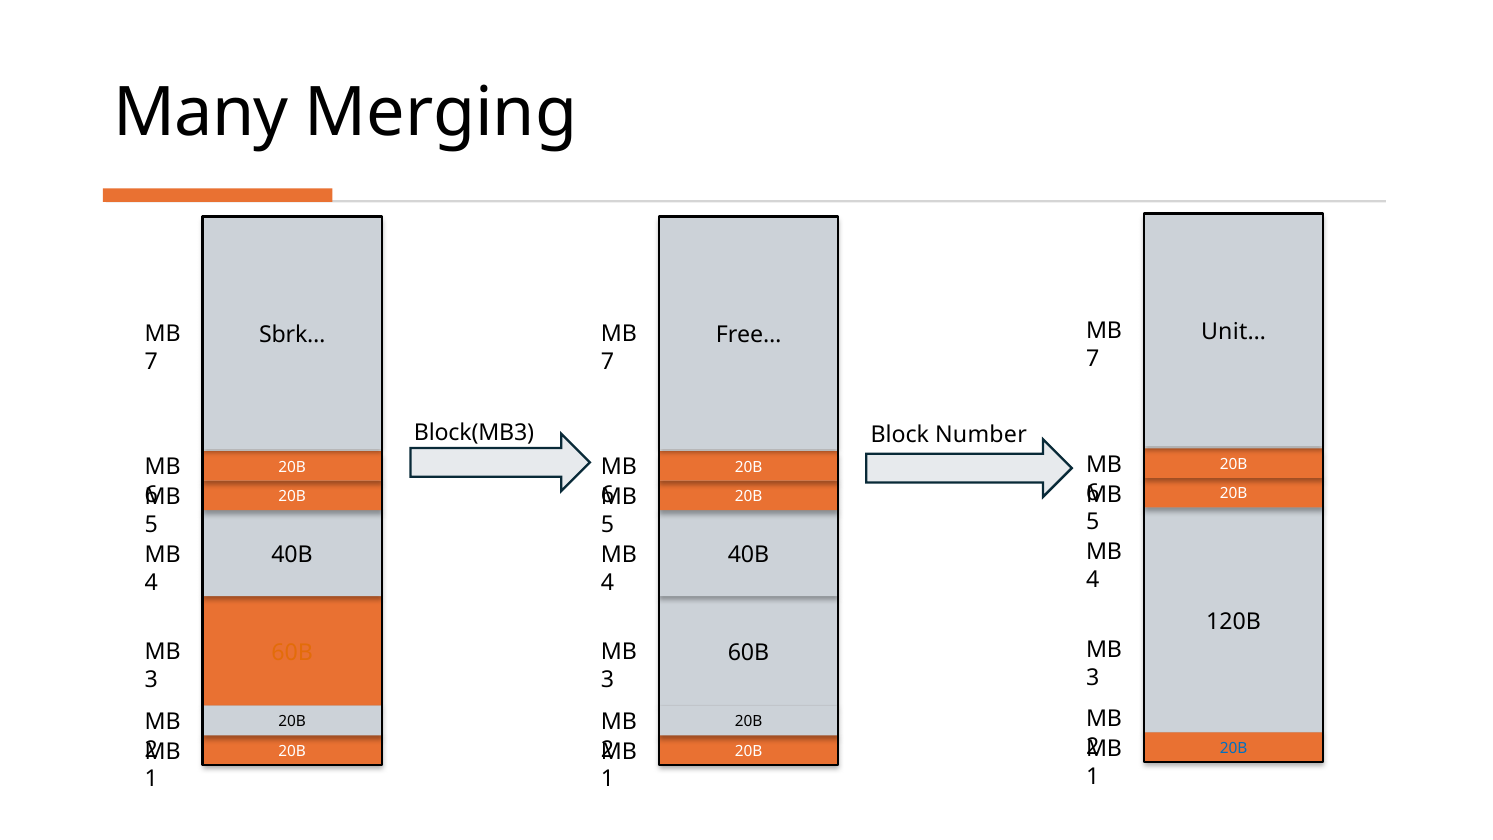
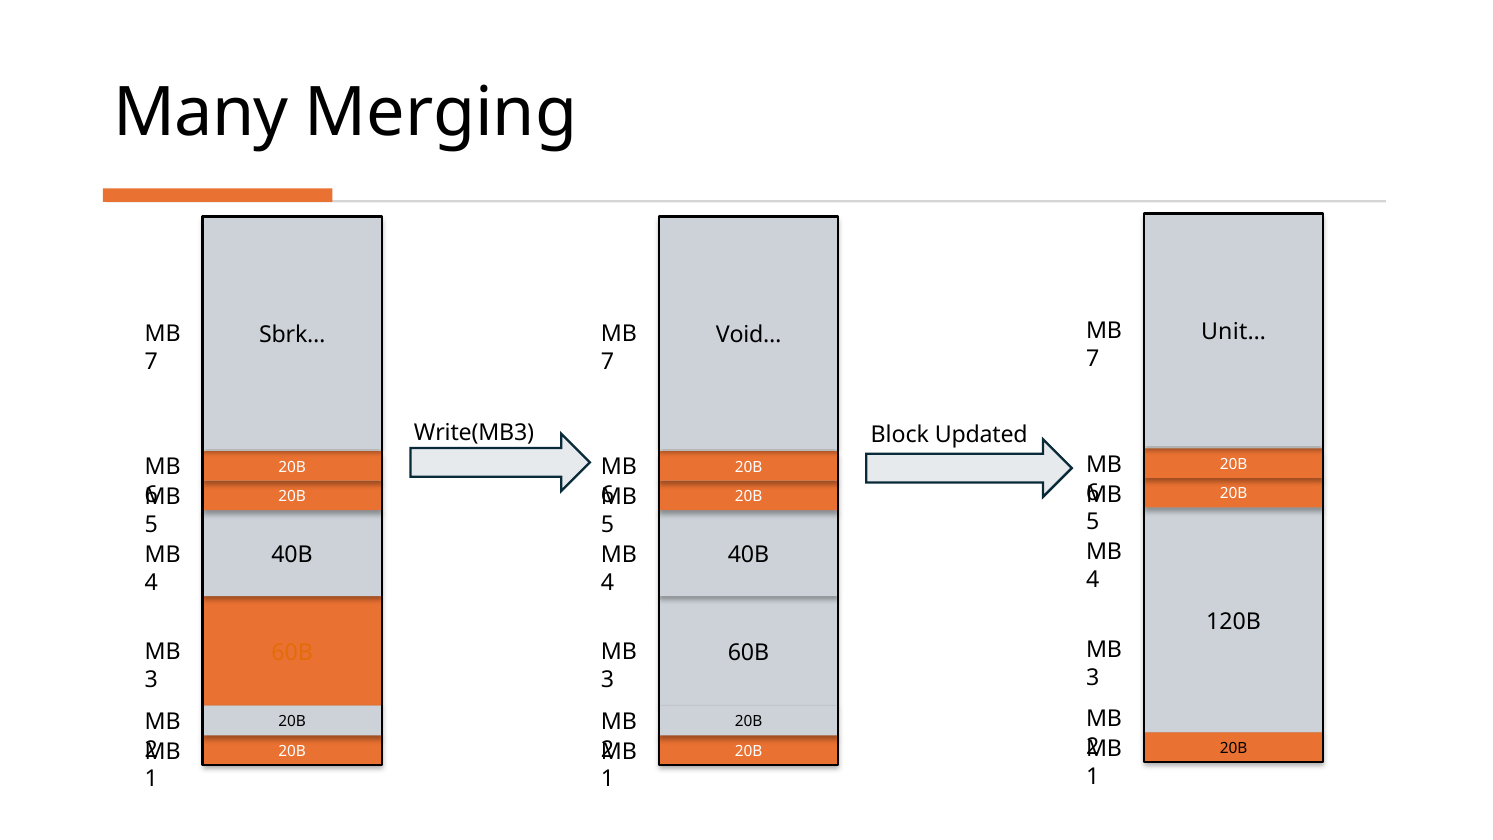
Free…: Free… -> Void…
Block(MB3: Block(MB3 -> Write(MB3
Number: Number -> Updated
20B at (1234, 748) colour: blue -> black
